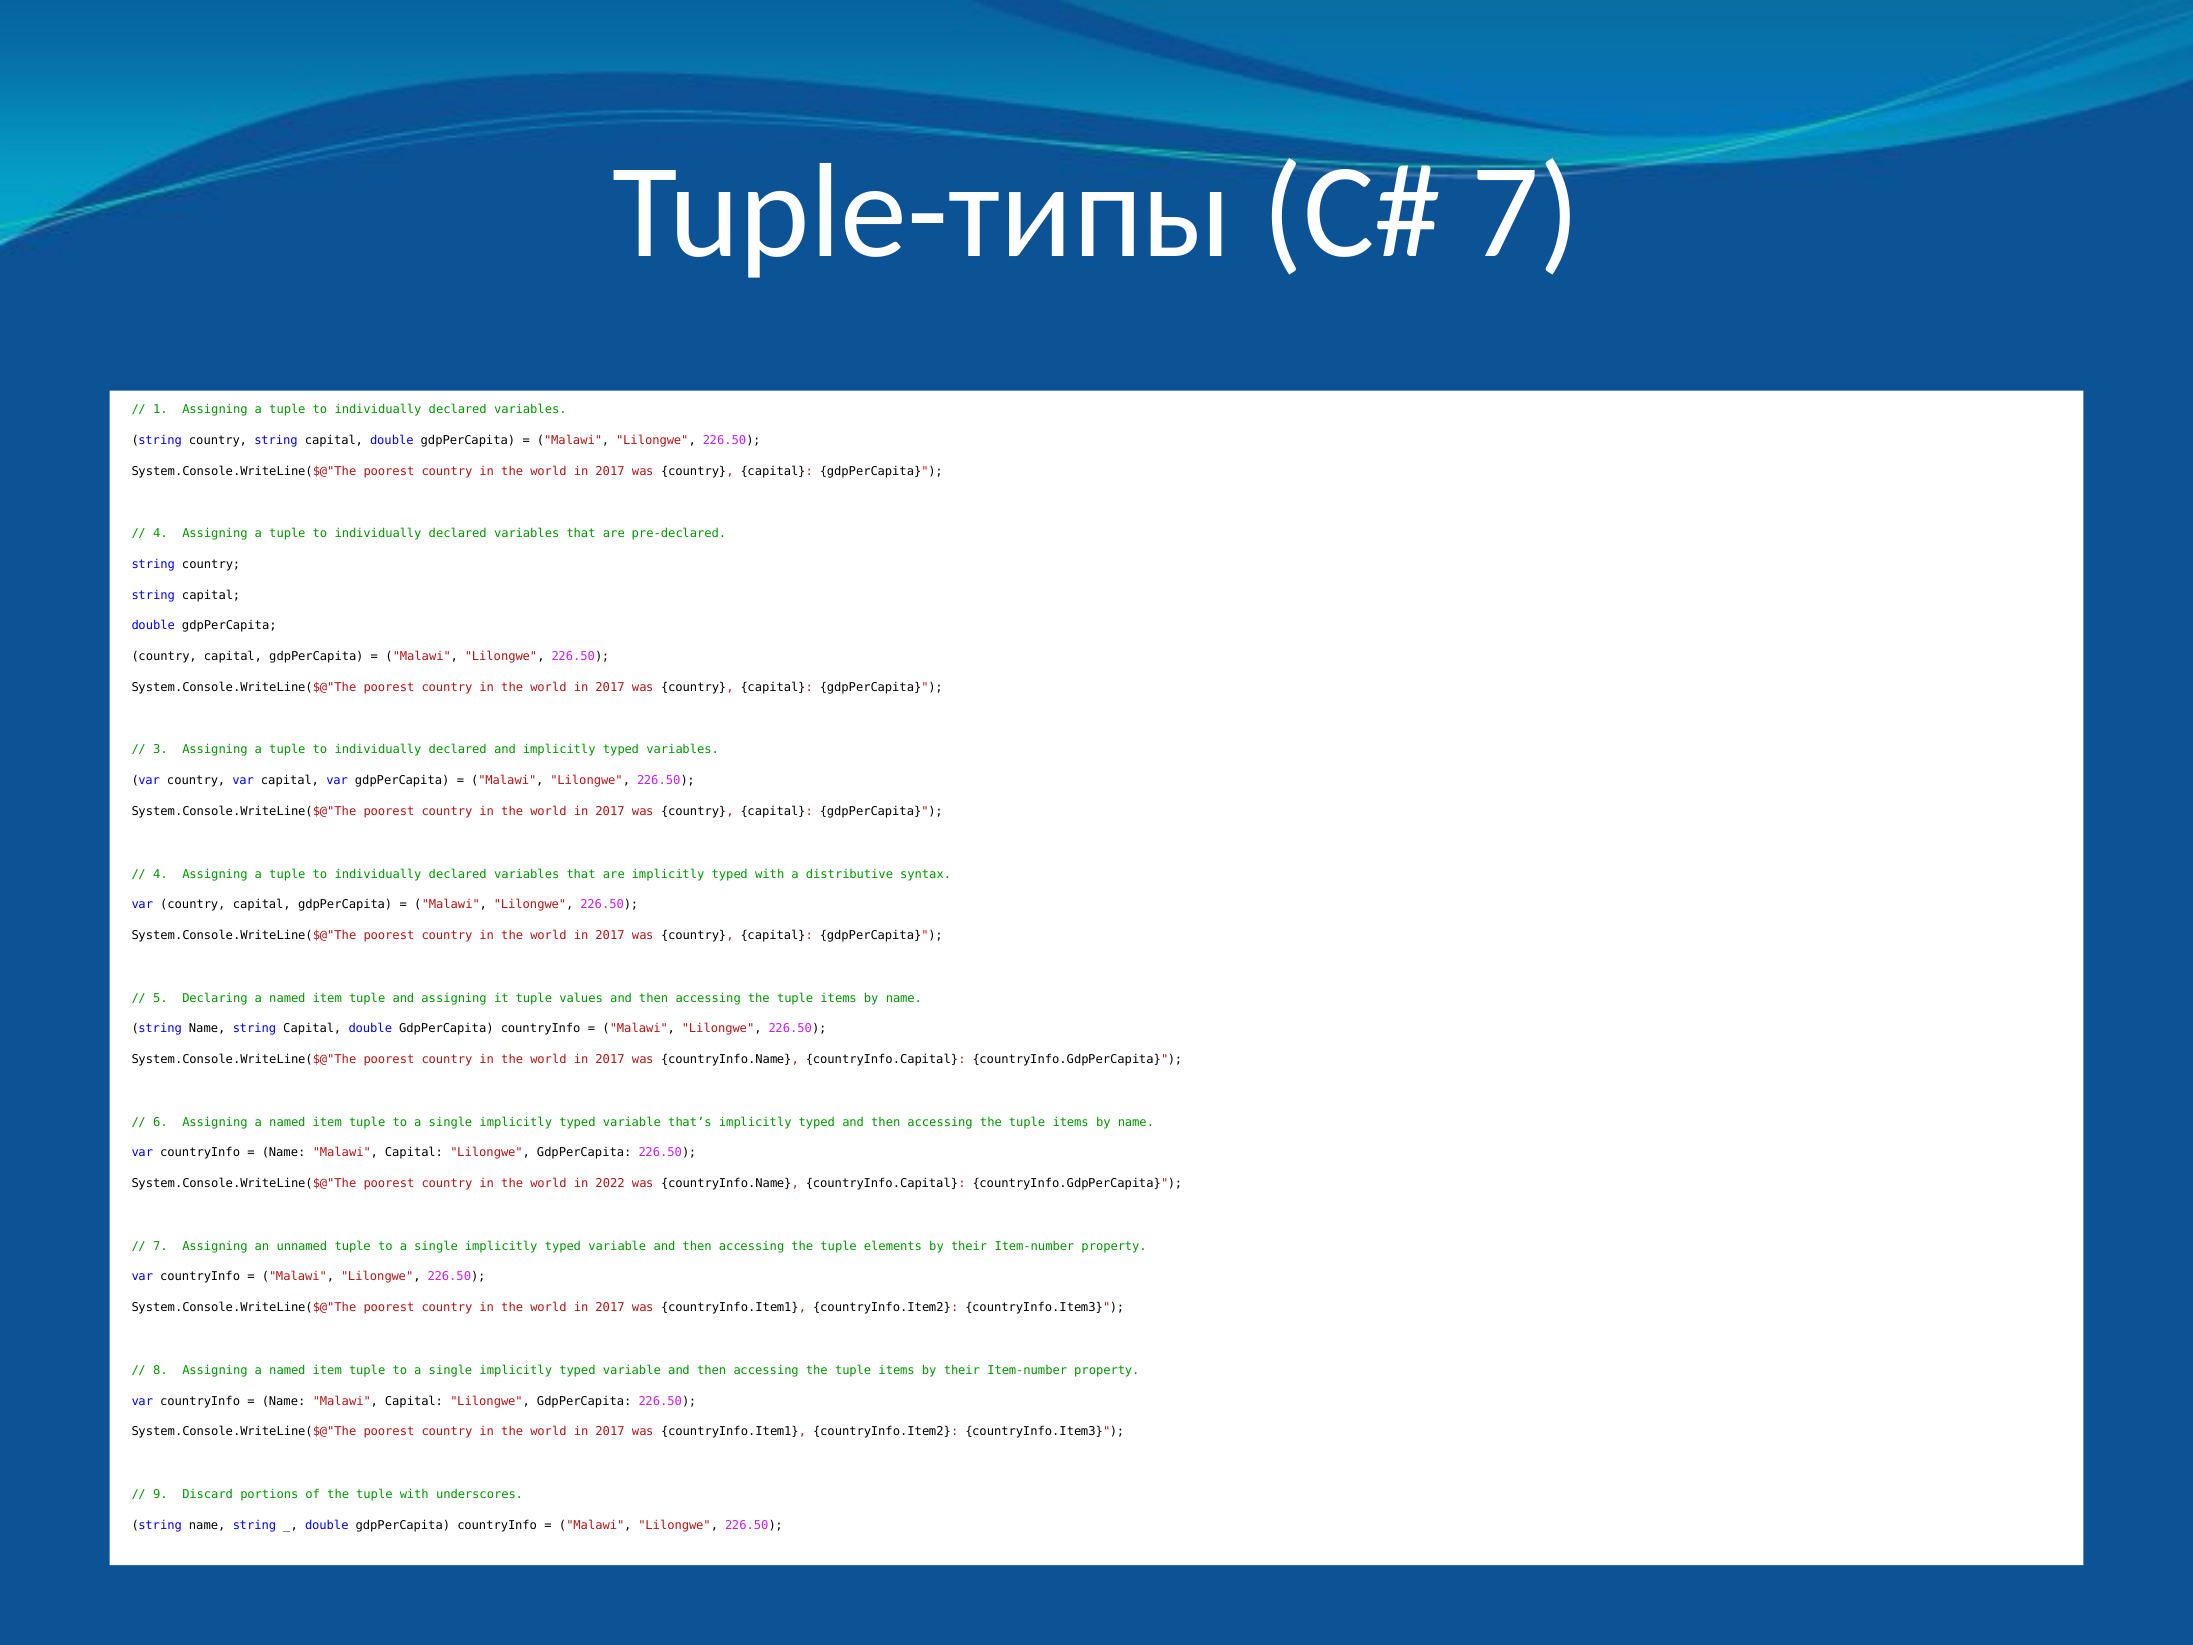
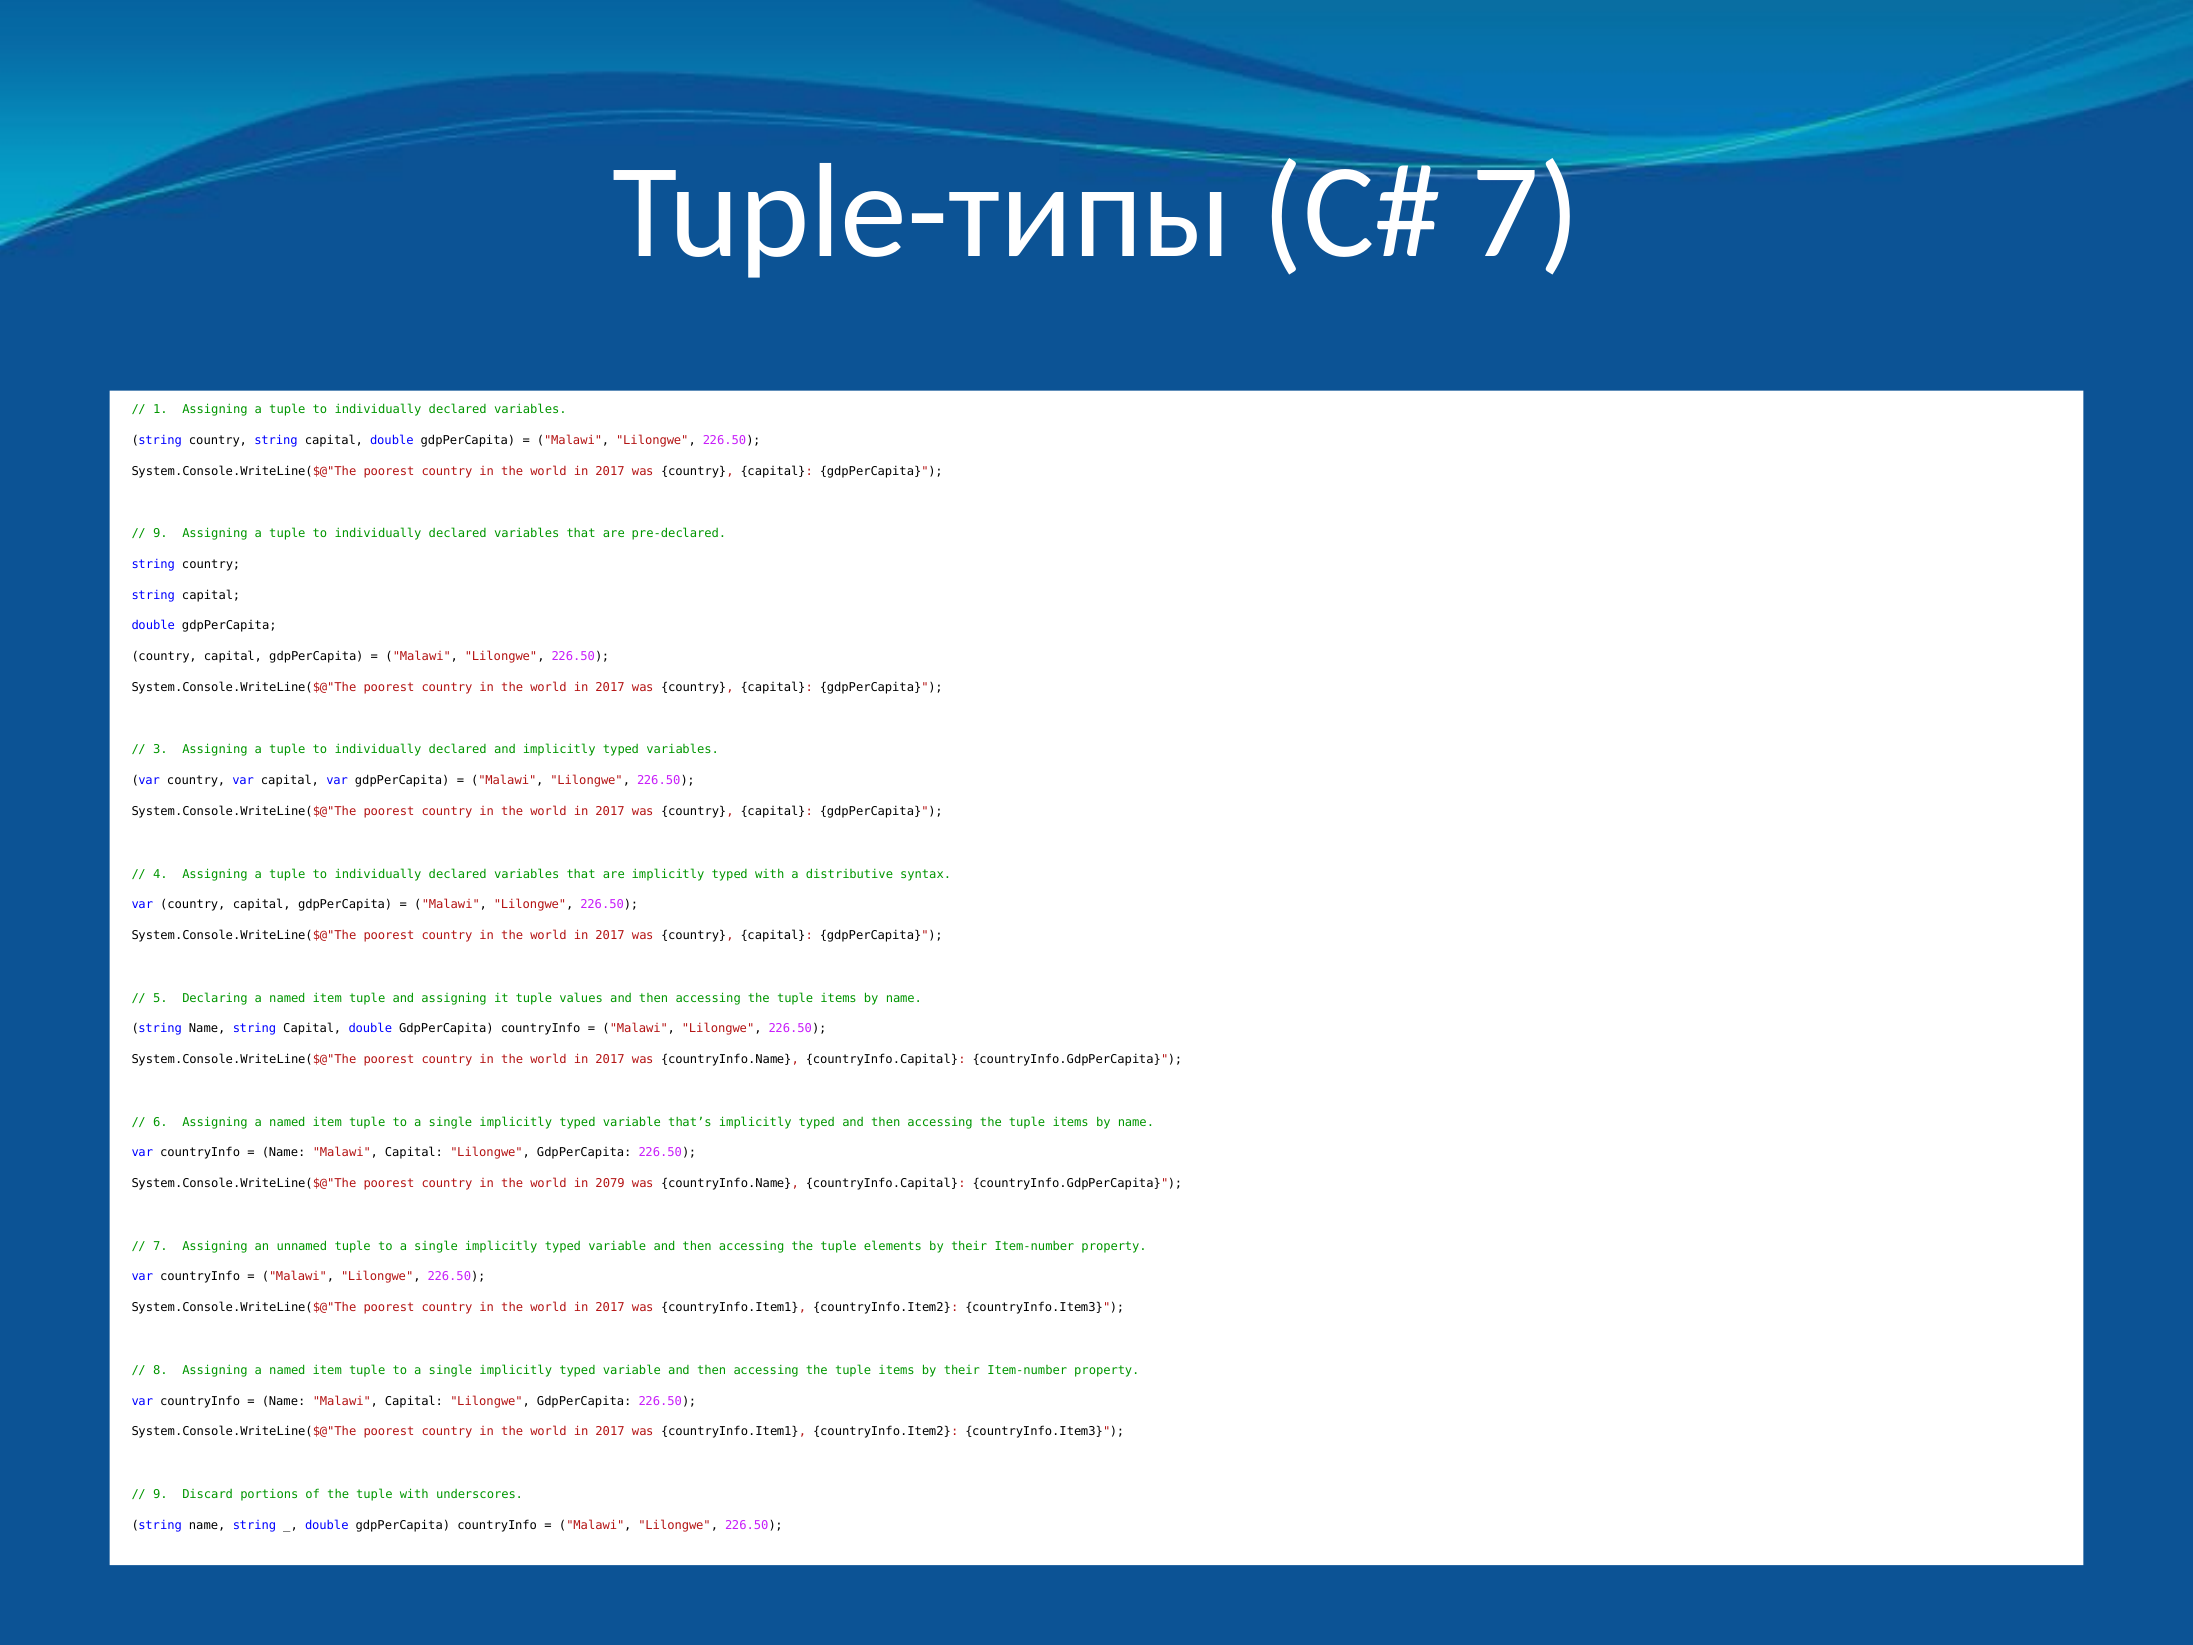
4 at (160, 534): 4 -> 9
2022: 2022 -> 2079
